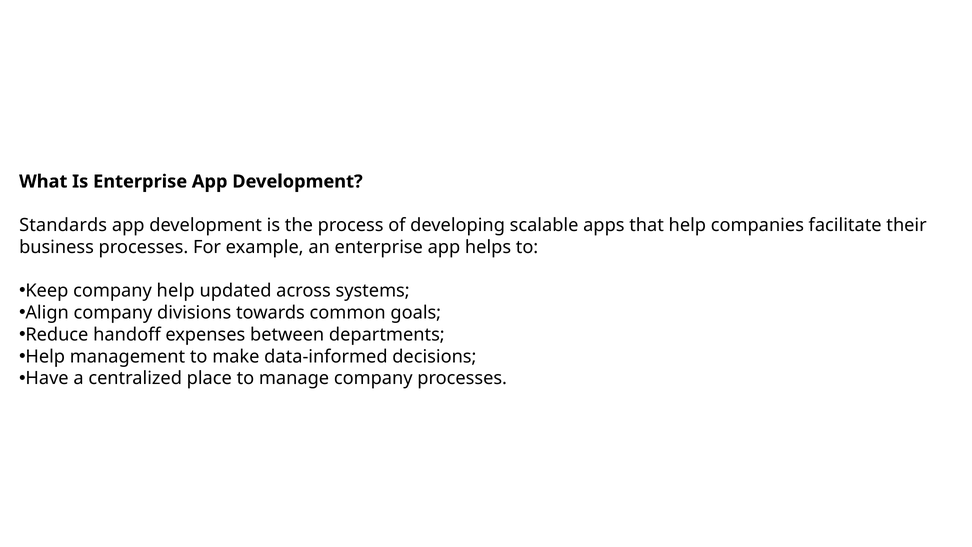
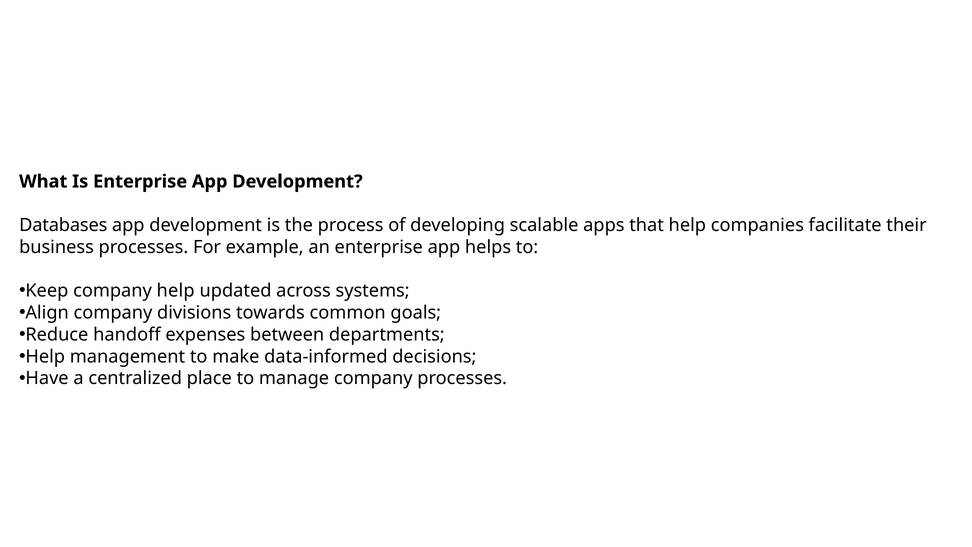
Standards: Standards -> Databases
